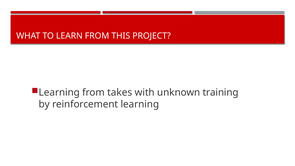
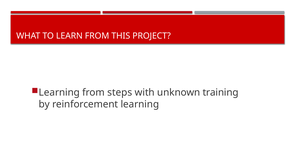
takes: takes -> steps
